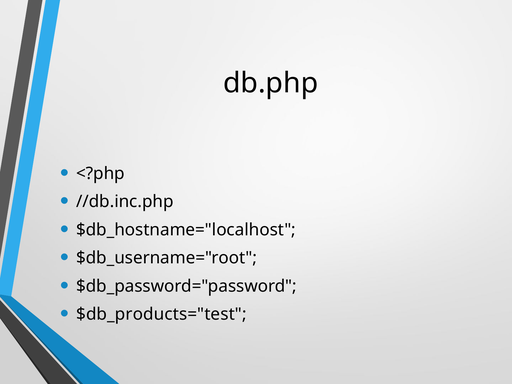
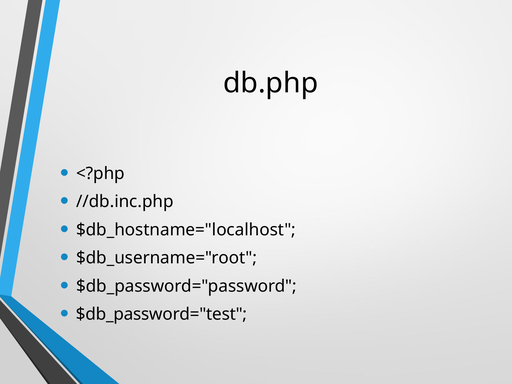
$db_products="test: $db_products="test -> $db_password="test
